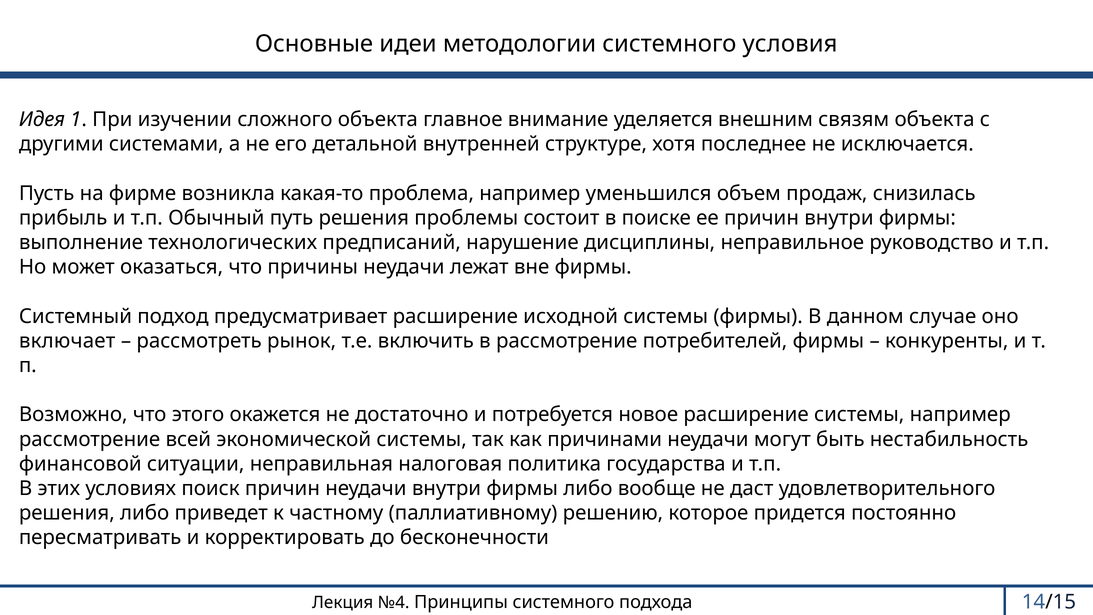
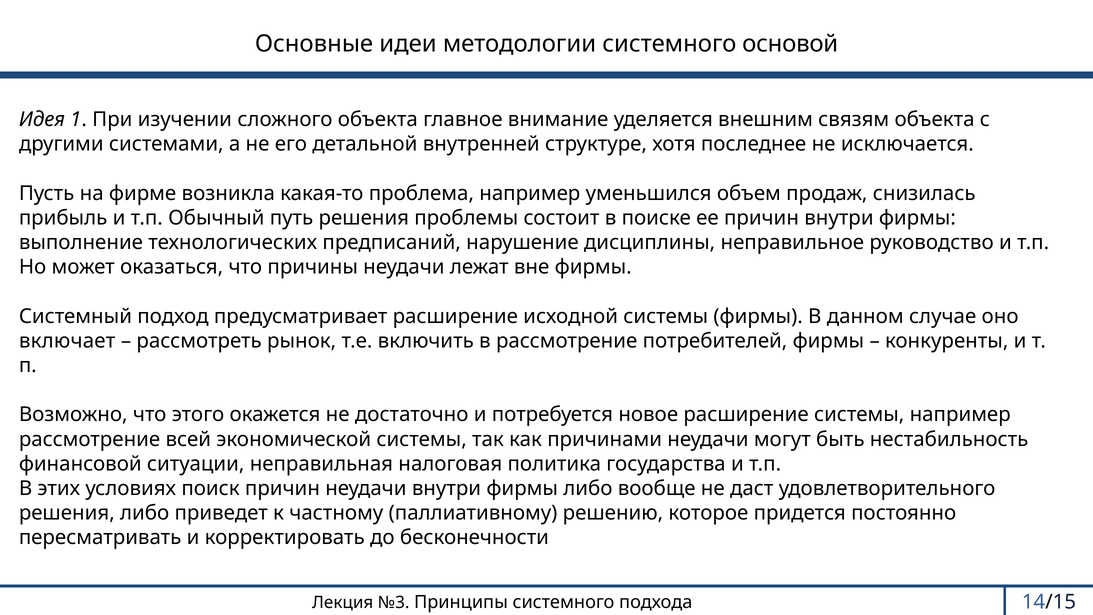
условия: условия -> основой
№4: №4 -> №3
